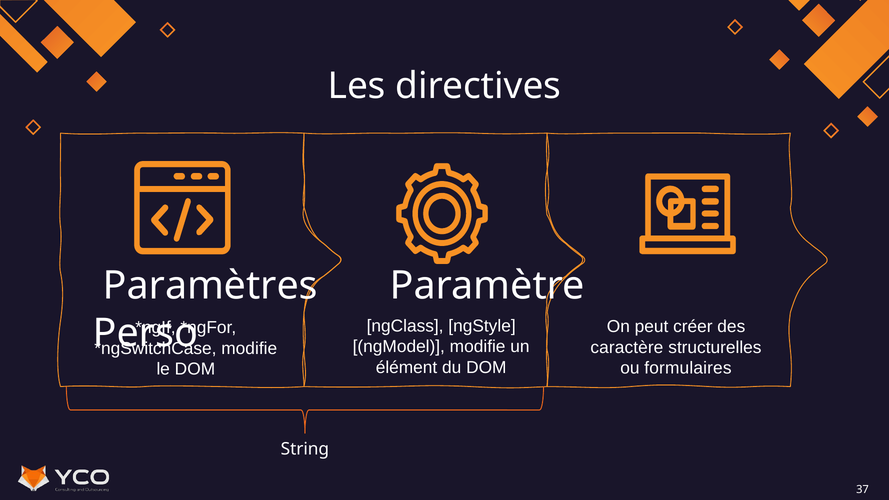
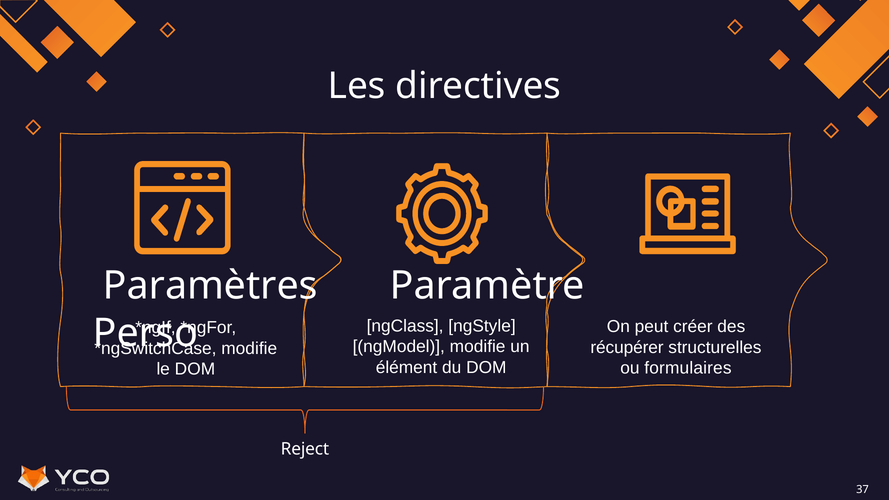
caractère: caractère -> récupérer
String: String -> Reject
